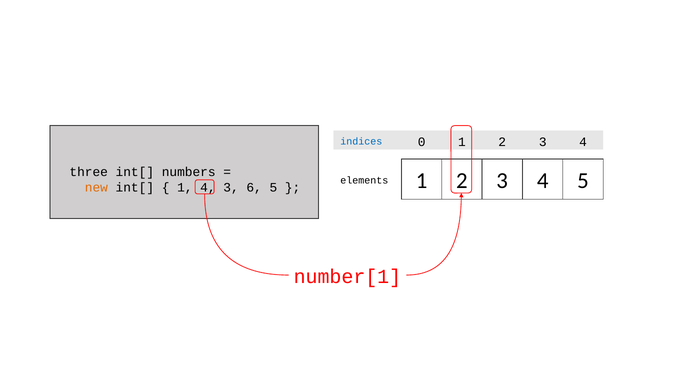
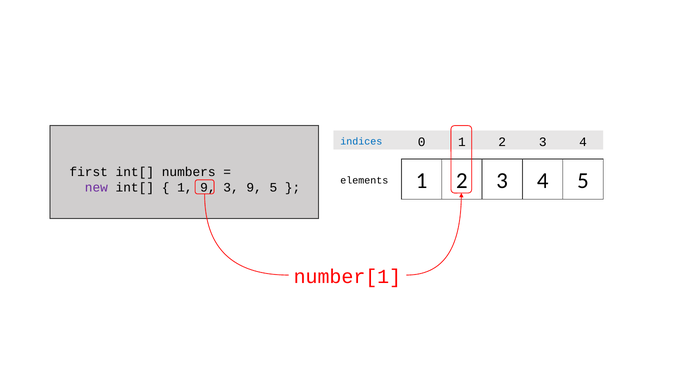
three: three -> first
new colour: orange -> purple
1 4: 4 -> 9
3 6: 6 -> 9
